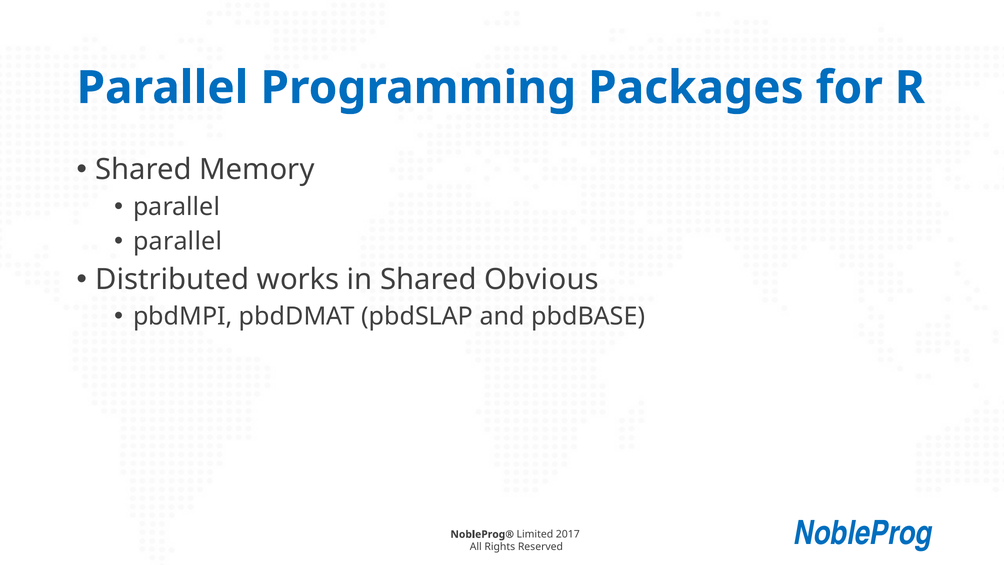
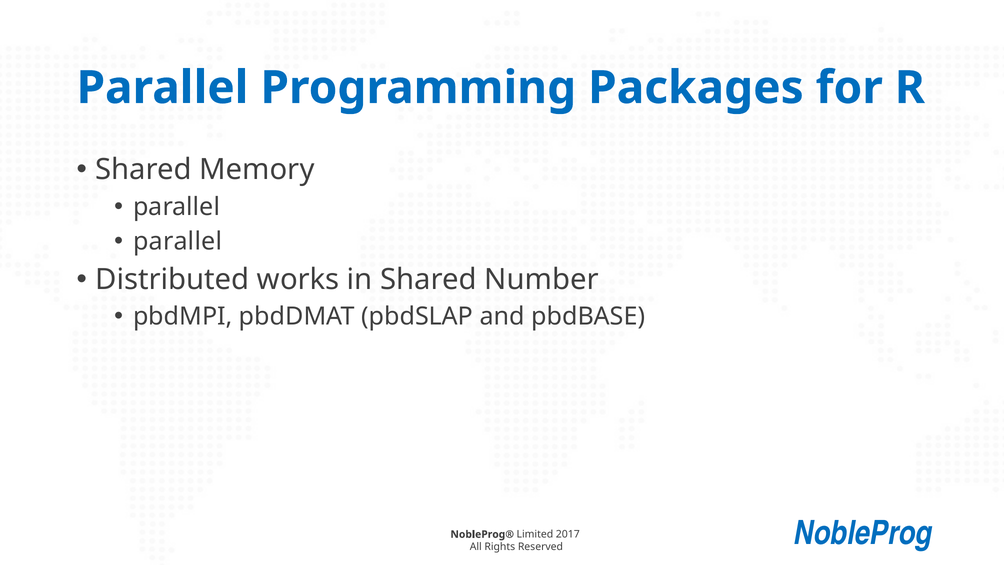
Obvious: Obvious -> Number
